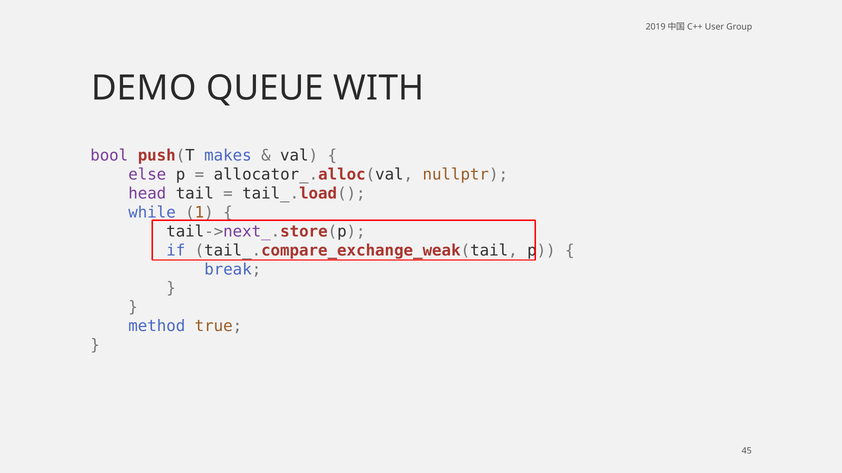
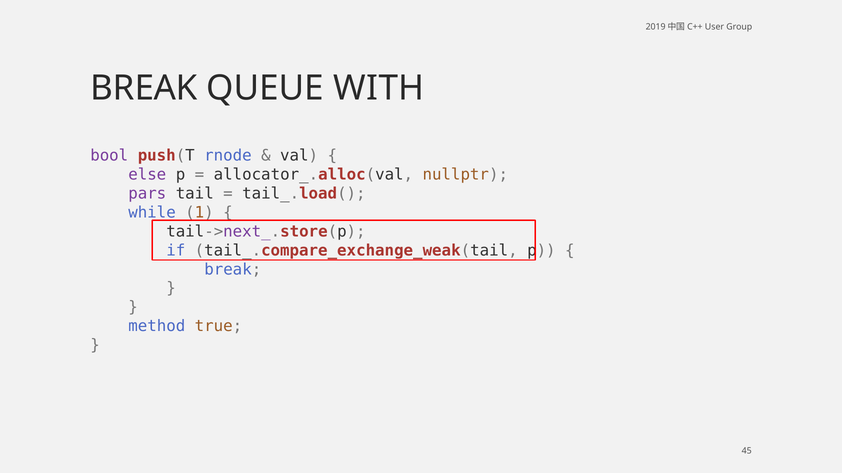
DEMO at (144, 88): DEMO -> BREAK
makes: makes -> rnode
head: head -> pars
